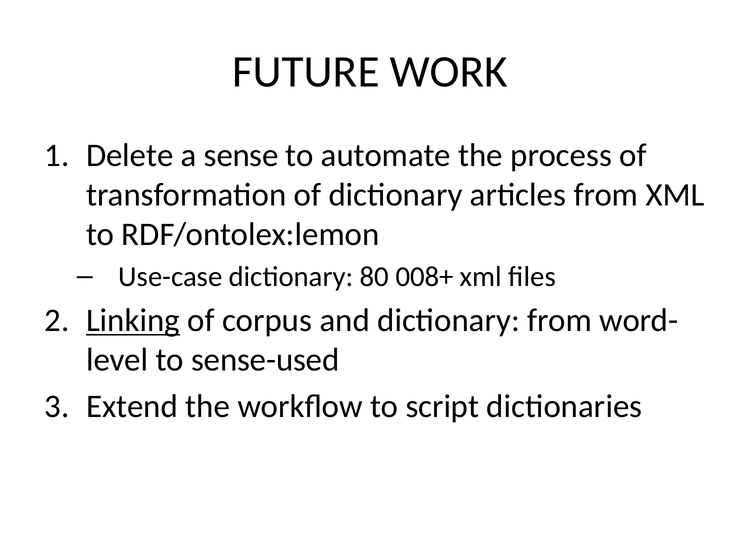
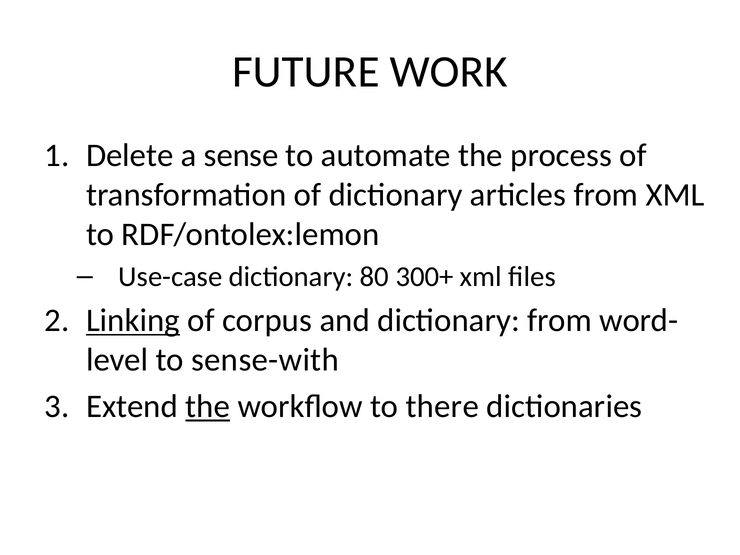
008+: 008+ -> 300+
sense-used: sense-used -> sense-with
the at (208, 406) underline: none -> present
script: script -> there
